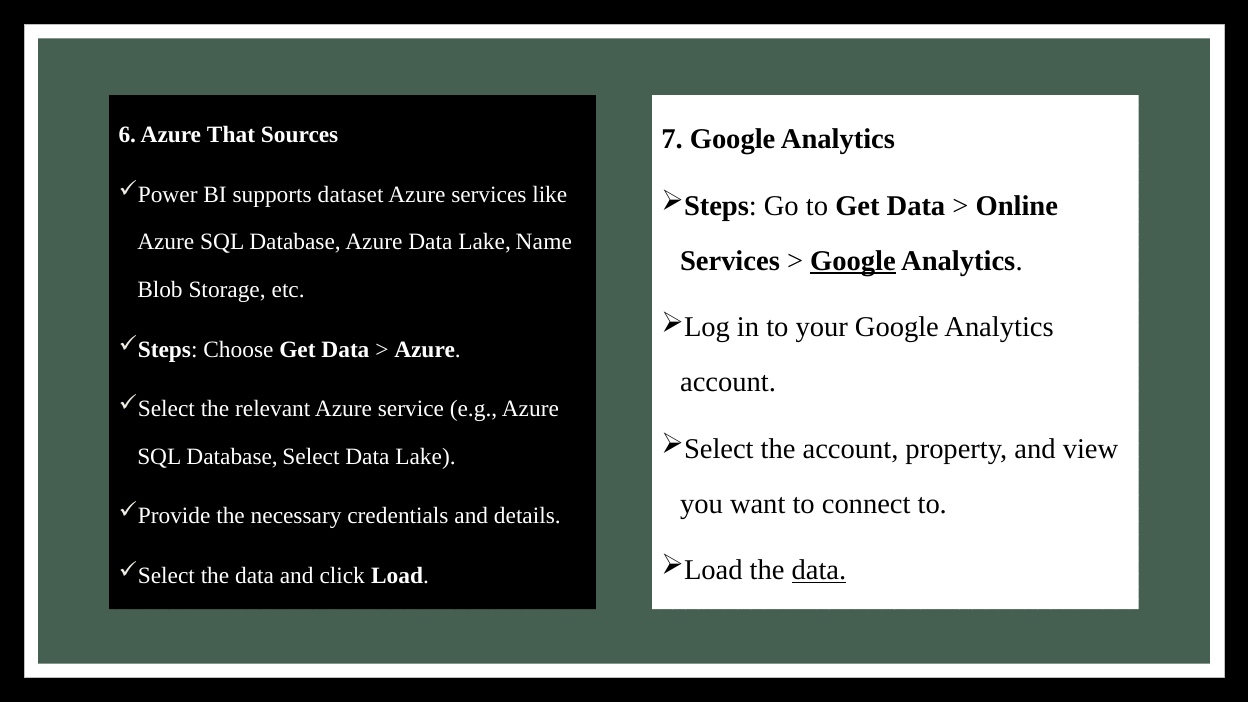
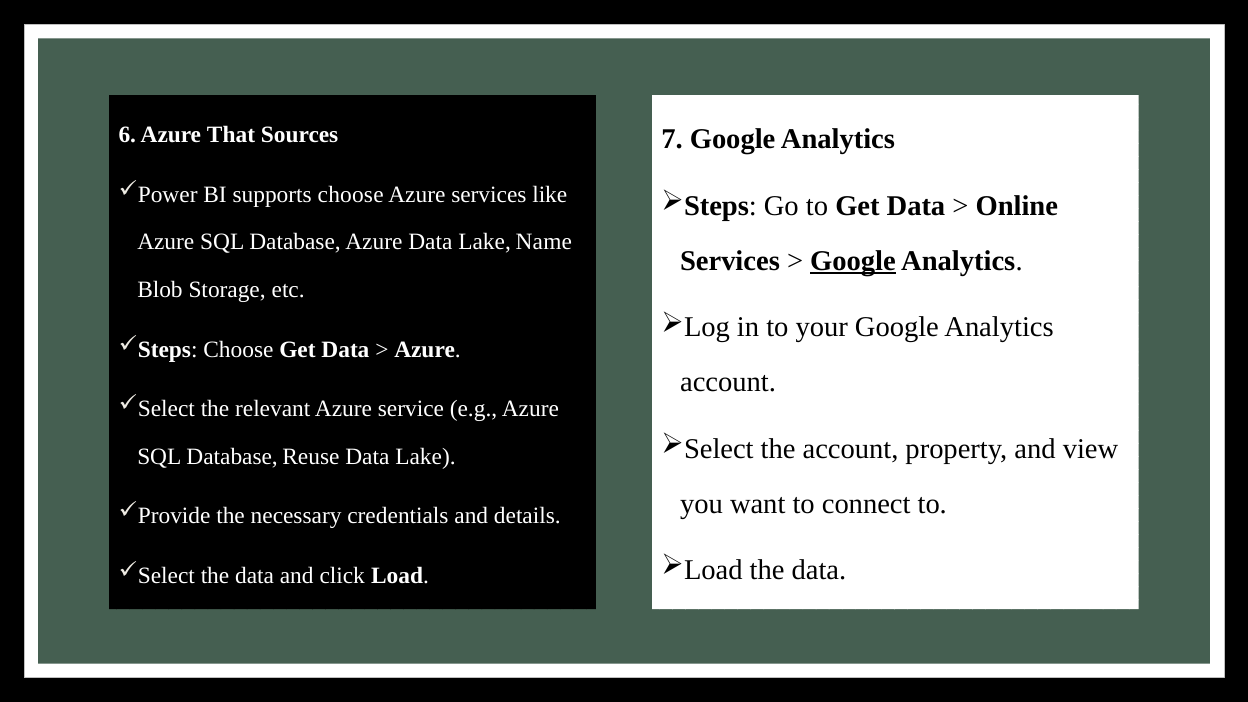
supports dataset: dataset -> choose
Select: Select -> Reuse
data at (819, 570) underline: present -> none
